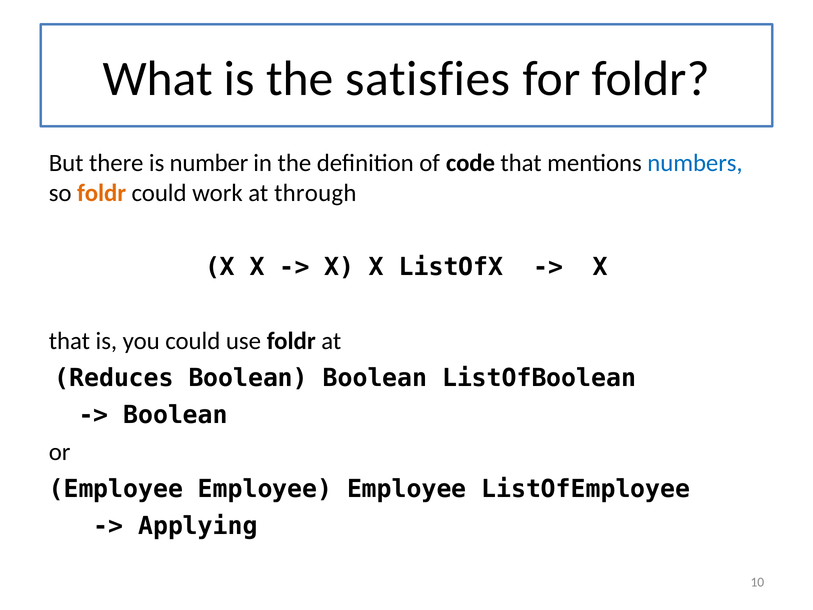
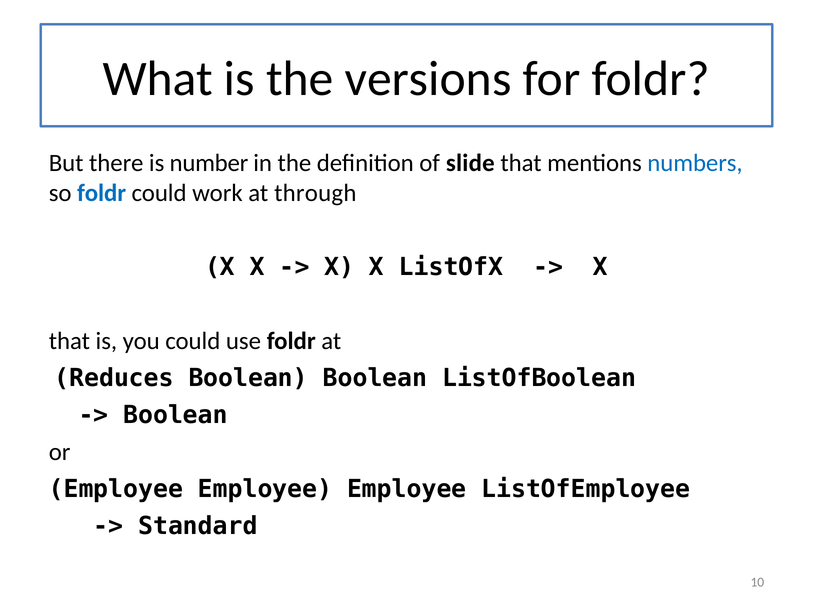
satisfies: satisfies -> versions
code: code -> slide
foldr at (102, 193) colour: orange -> blue
Applying: Applying -> Standard
